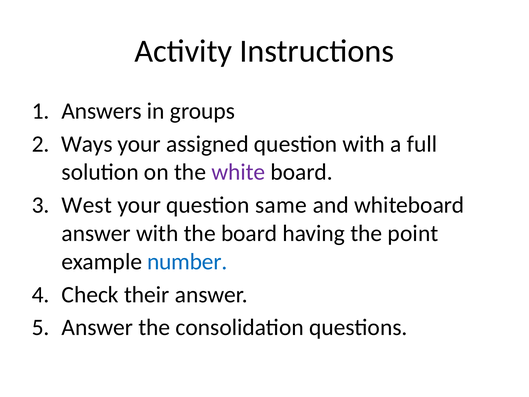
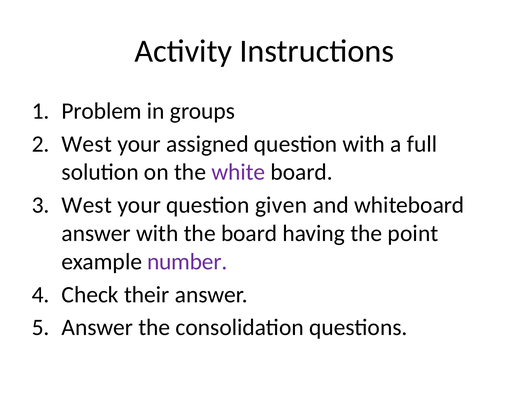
Answers: Answers -> Problem
Ways at (87, 144): Ways -> West
same: same -> given
number colour: blue -> purple
